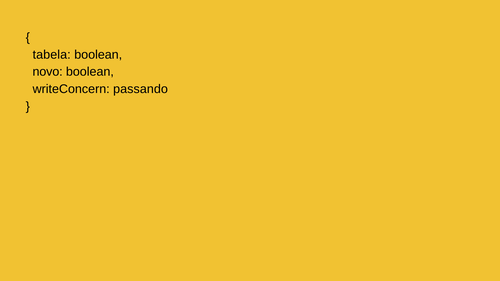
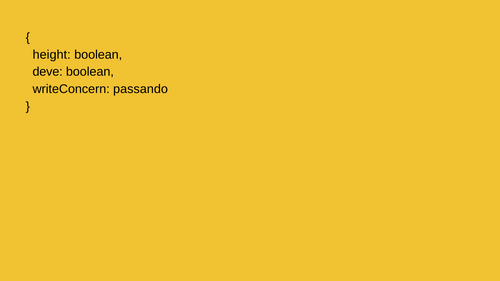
tabela: tabela -> height
novo: novo -> deve
